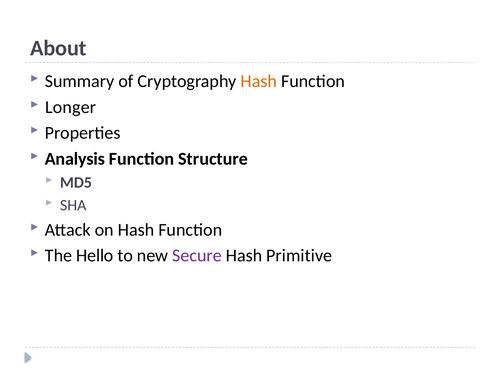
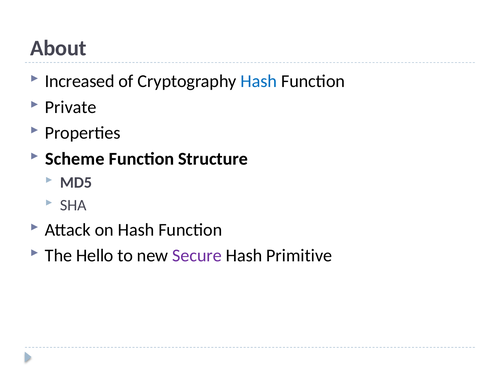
Summary: Summary -> Increased
Hash at (259, 81) colour: orange -> blue
Longer: Longer -> Private
Analysis: Analysis -> Scheme
